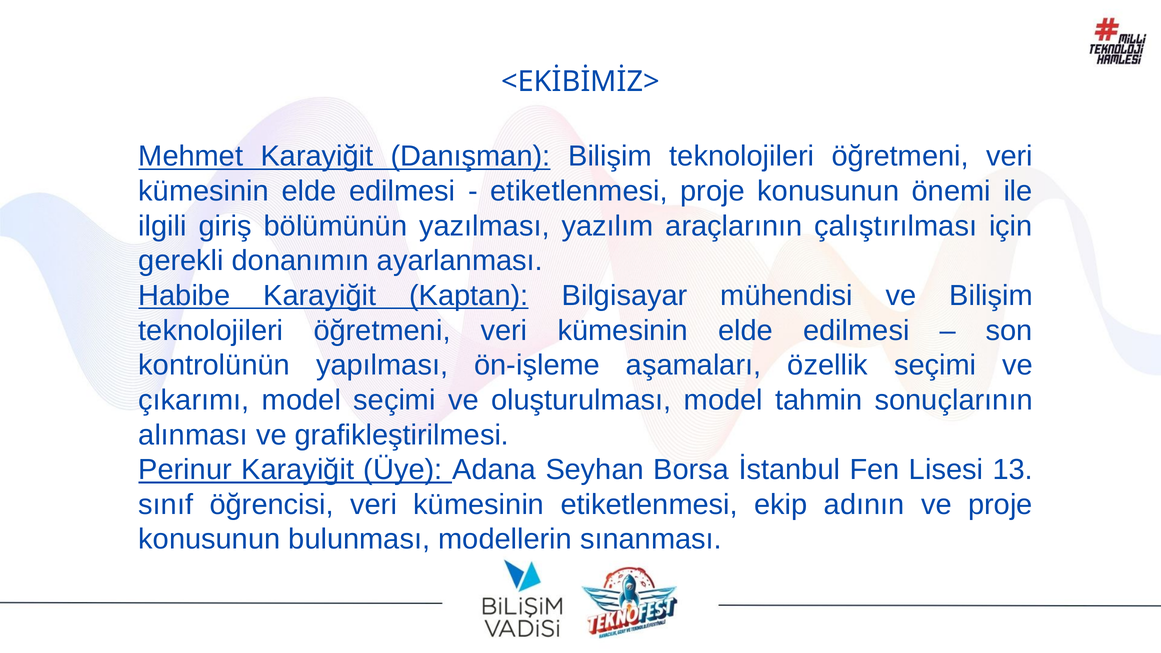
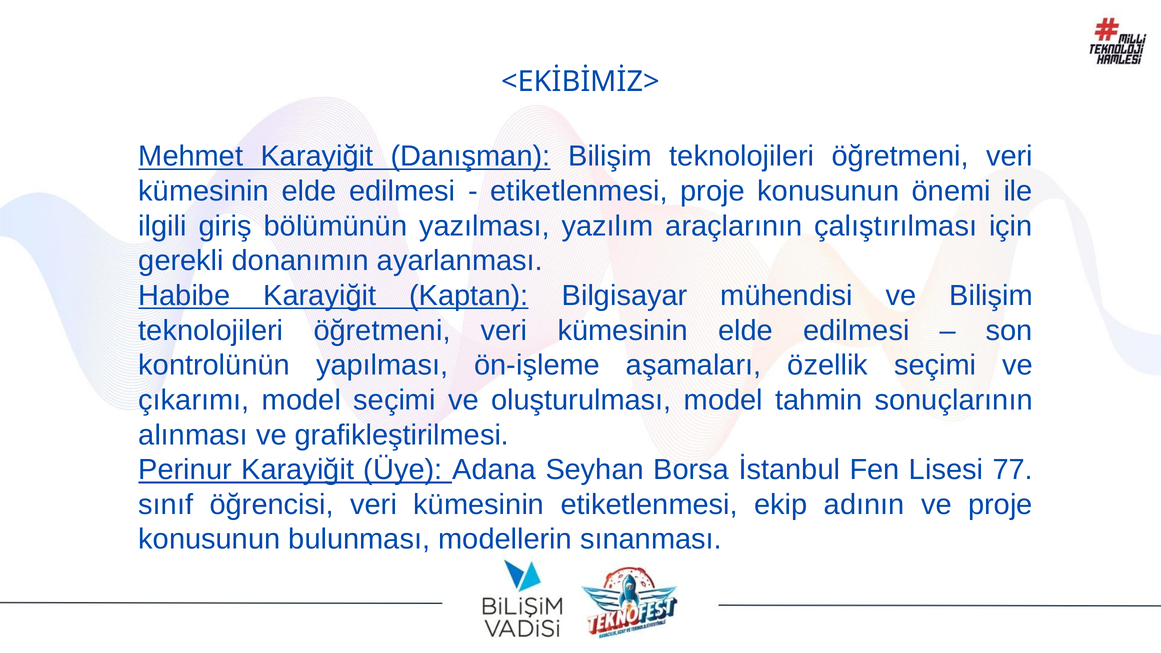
13: 13 -> 77
